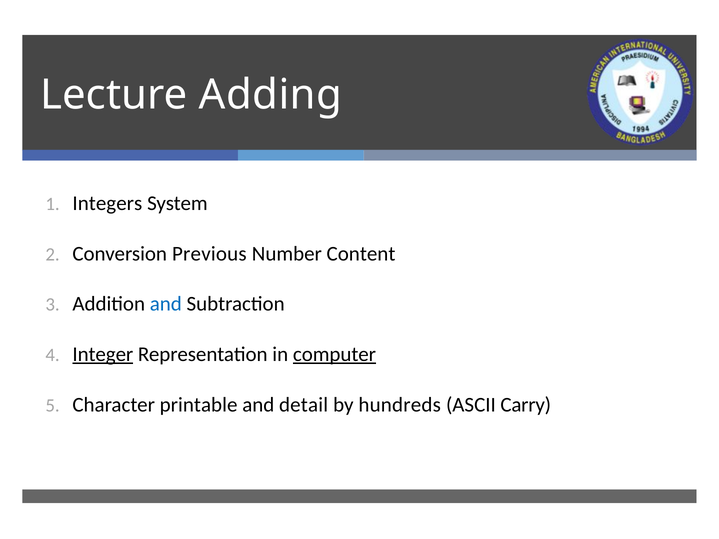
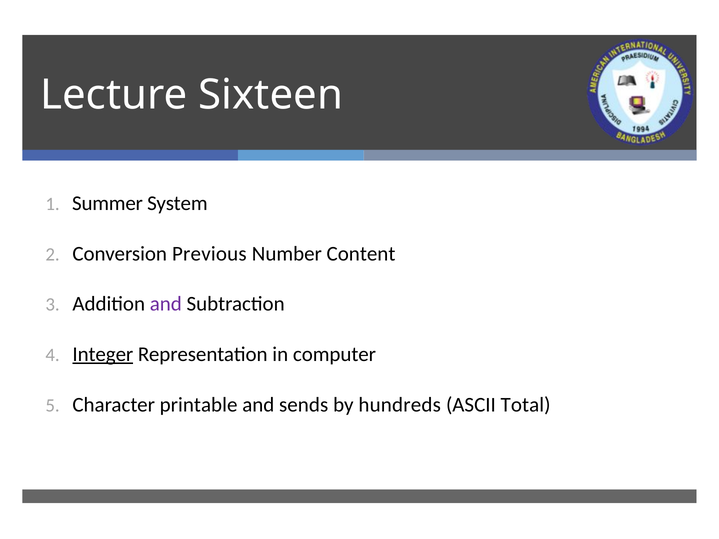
Adding: Adding -> Sixteen
Integers: Integers -> Summer
and at (166, 304) colour: blue -> purple
computer underline: present -> none
detail: detail -> sends
Carry: Carry -> Total
